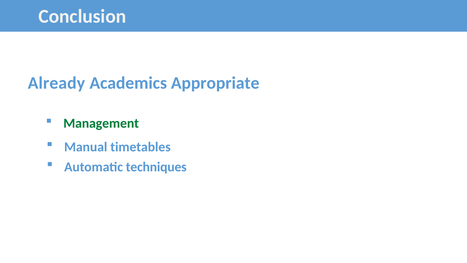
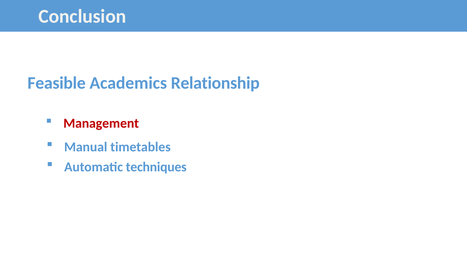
Already: Already -> Feasible
Appropriate: Appropriate -> Relationship
Management colour: green -> red
